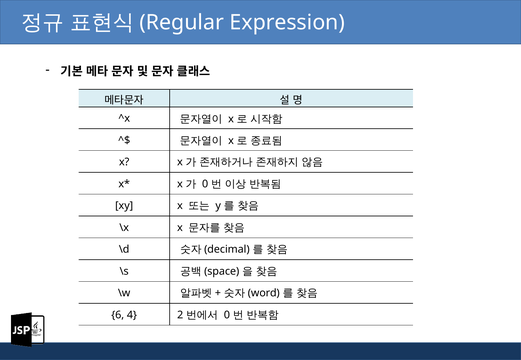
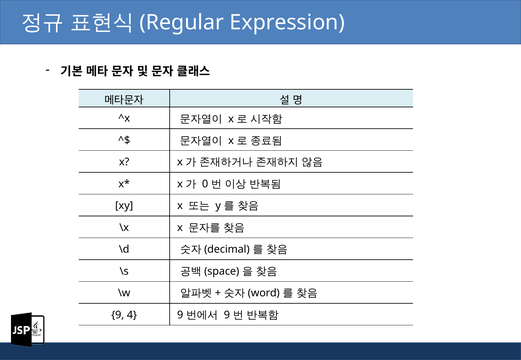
6 at (118, 315): 6 -> 9
4 2: 2 -> 9
0 at (227, 315): 0 -> 9
